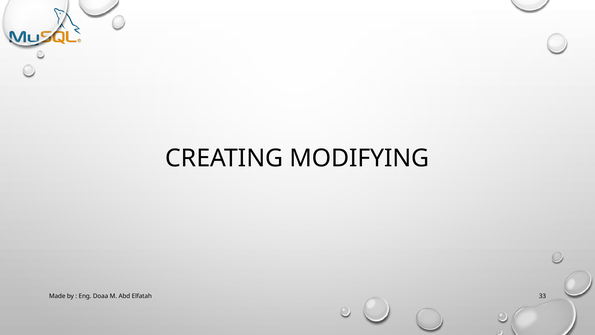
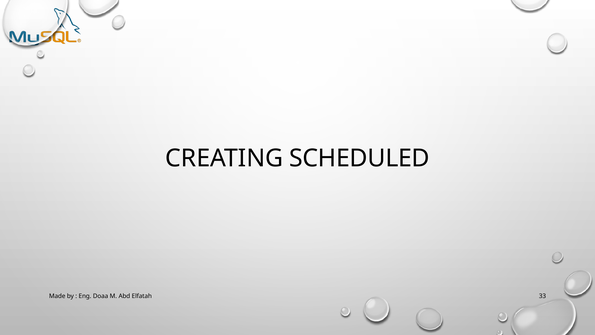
MODIFYING: MODIFYING -> SCHEDULED
